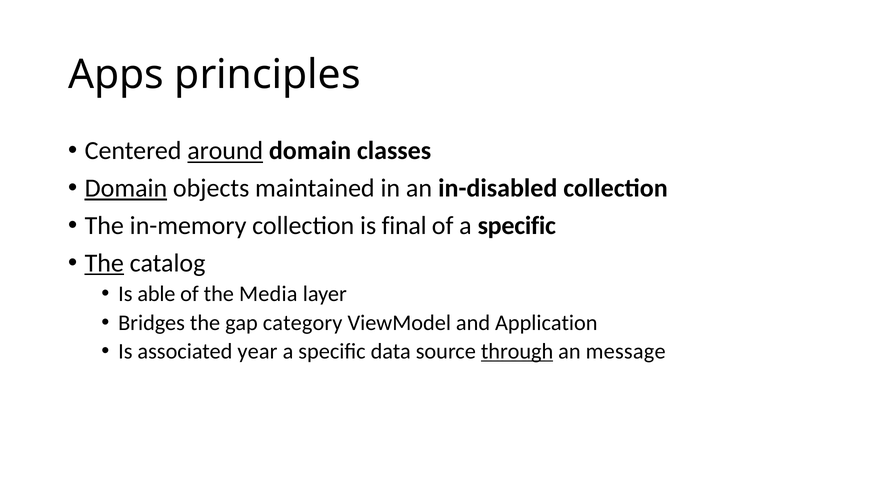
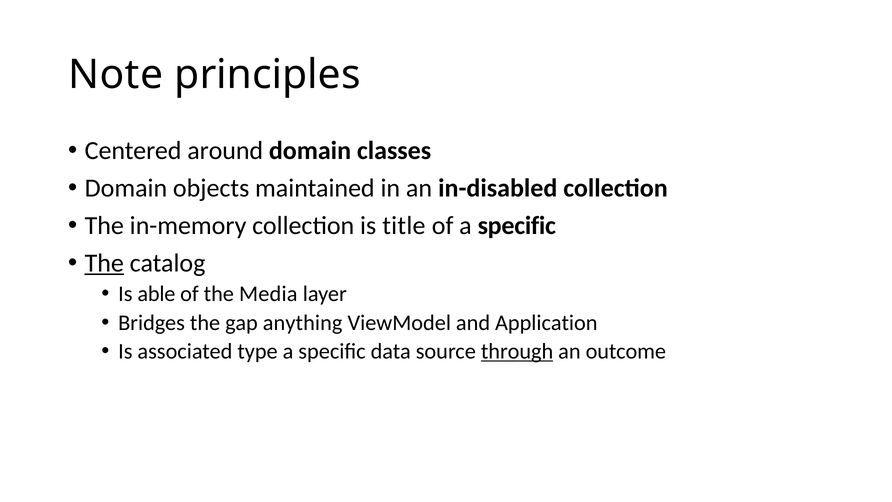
Apps: Apps -> Note
around underline: present -> none
Domain at (126, 188) underline: present -> none
final: final -> title
category: category -> anything
year: year -> type
message: message -> outcome
